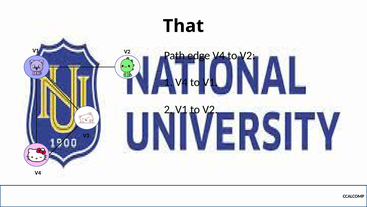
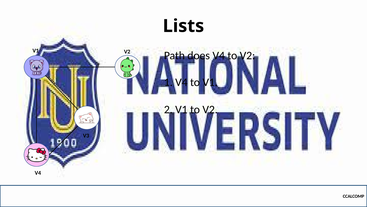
That: That -> Lists
edge: edge -> does
